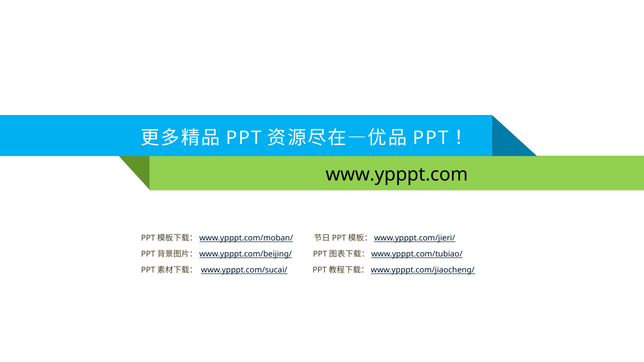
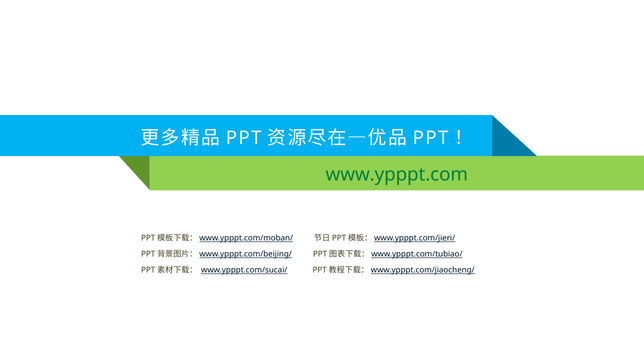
www.ypppt.com colour: black -> green
